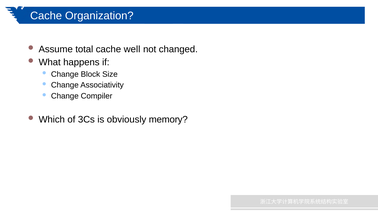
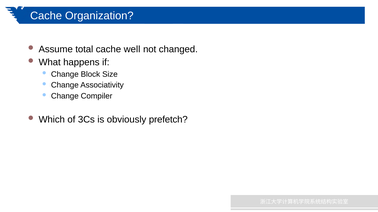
memory: memory -> prefetch
